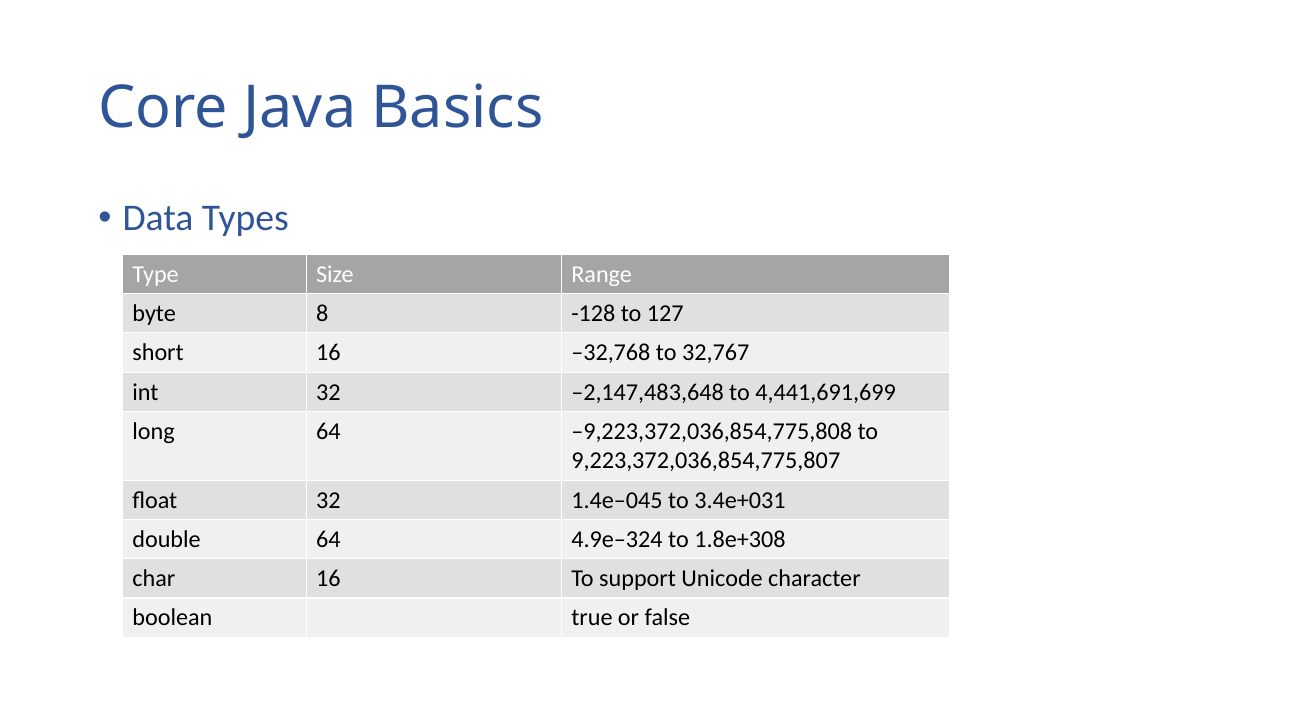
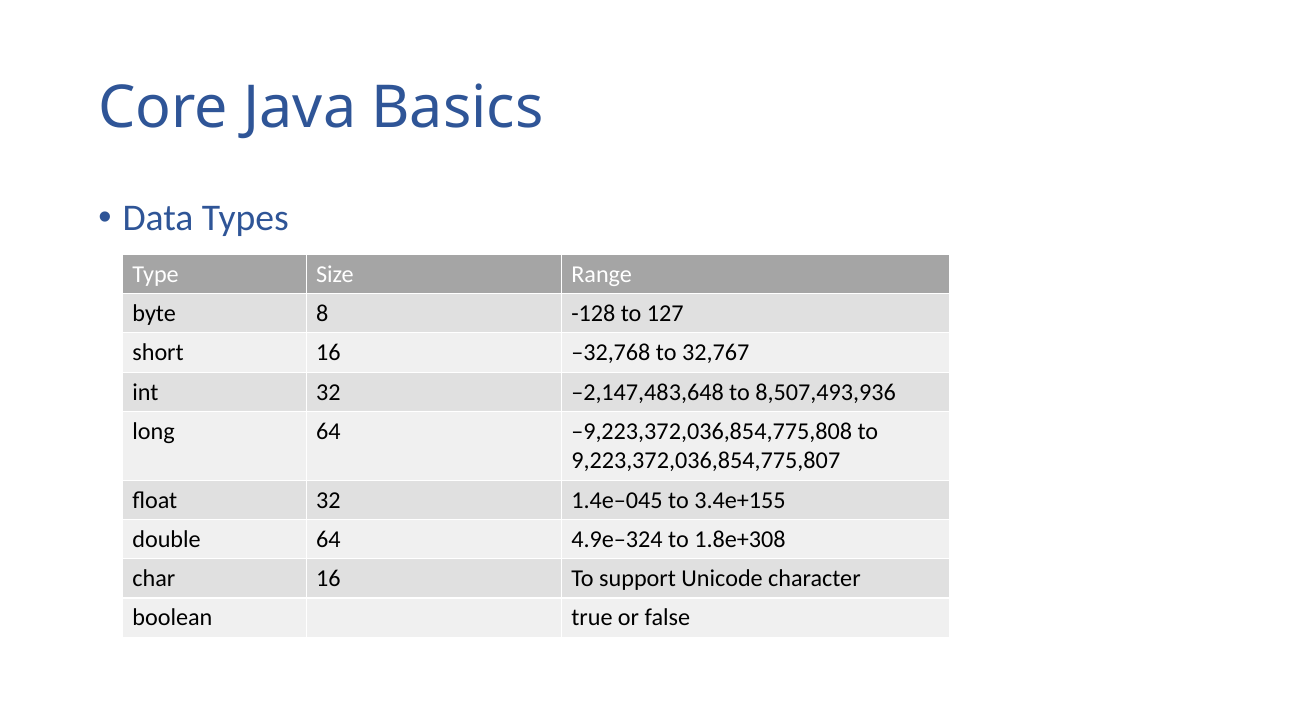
4,441,691,699: 4,441,691,699 -> 8,507,493,936
3.4e+031: 3.4e+031 -> 3.4e+155
